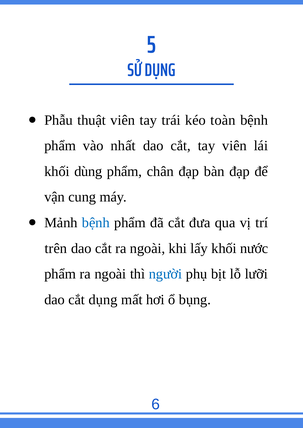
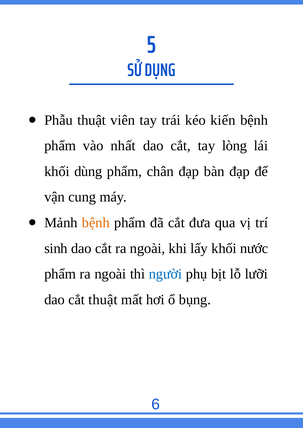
toàn: toàn -> kiến
tay viên: viên -> lòng
bệnh at (96, 223) colour: blue -> orange
trên: trên -> sinh
cắt dụng: dụng -> thuật
